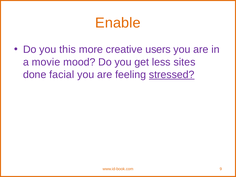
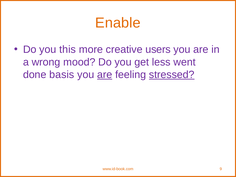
movie: movie -> wrong
sites: sites -> went
facial: facial -> basis
are at (105, 75) underline: none -> present
